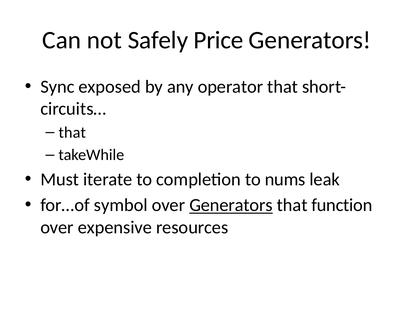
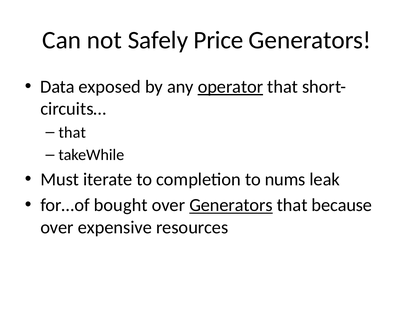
Sync: Sync -> Data
operator underline: none -> present
symbol: symbol -> bought
function: function -> because
